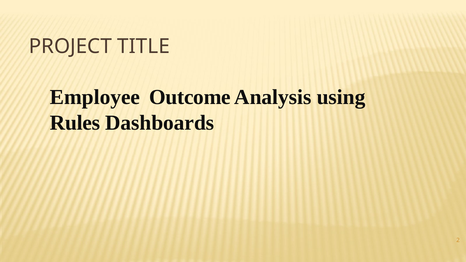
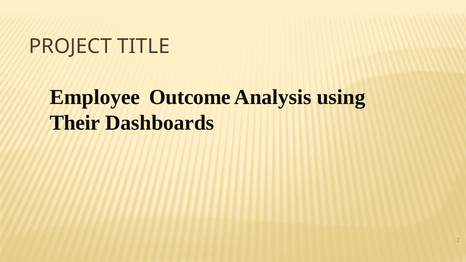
Rules: Rules -> Their
